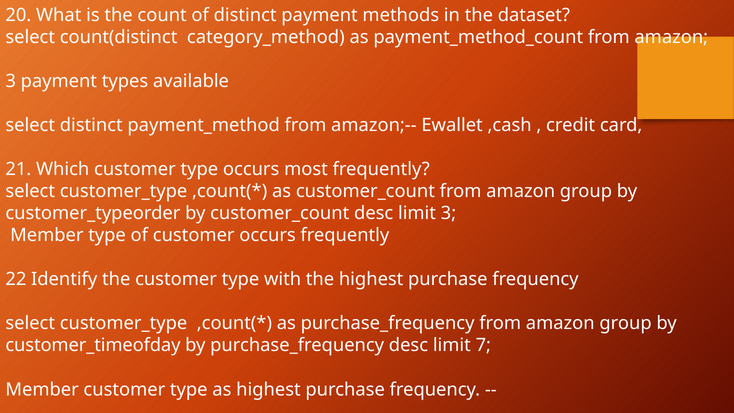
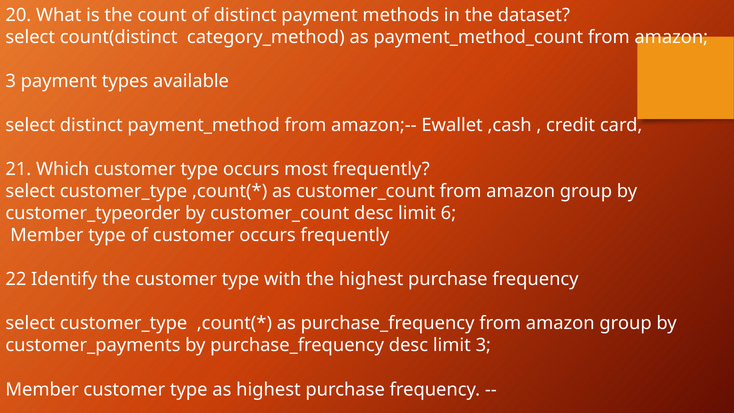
limit 3: 3 -> 6
customer_timeofday: customer_timeofday -> customer_payments
limit 7: 7 -> 3
